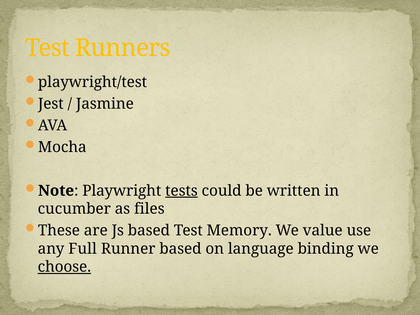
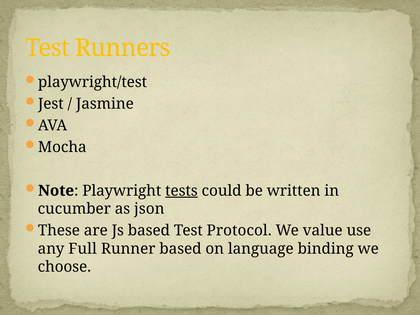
files: files -> json
Memory: Memory -> Protocol
choose underline: present -> none
